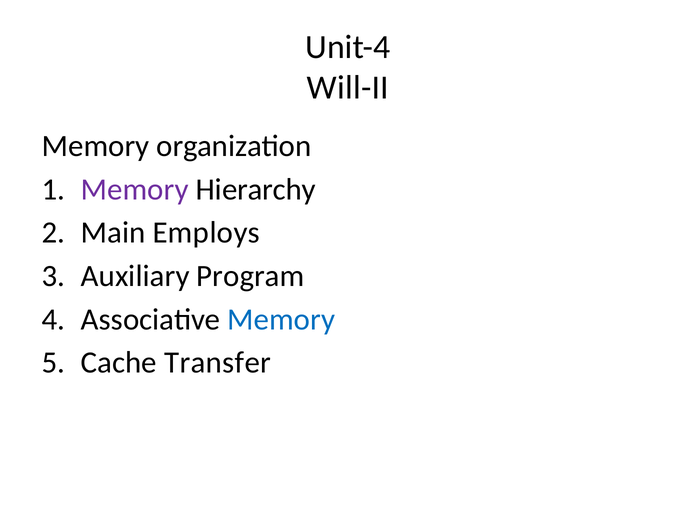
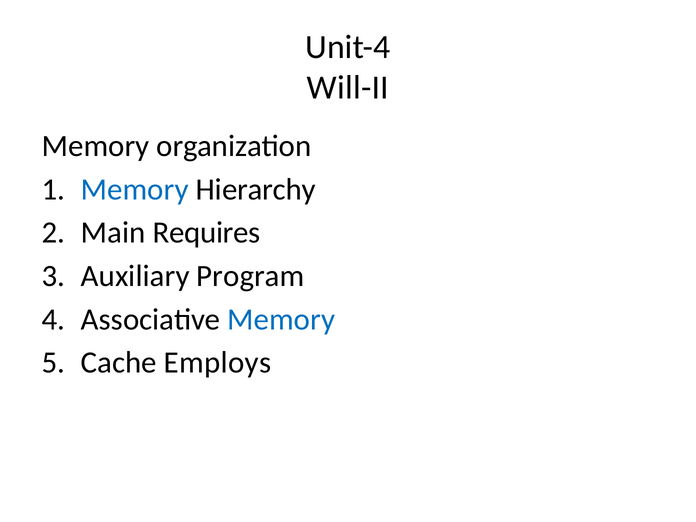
Memory at (135, 189) colour: purple -> blue
Employs: Employs -> Requires
Transfer: Transfer -> Employs
